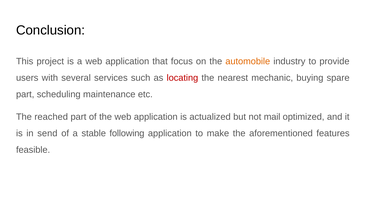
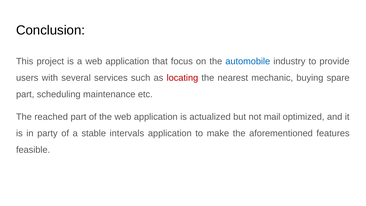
automobile colour: orange -> blue
send: send -> party
following: following -> intervals
